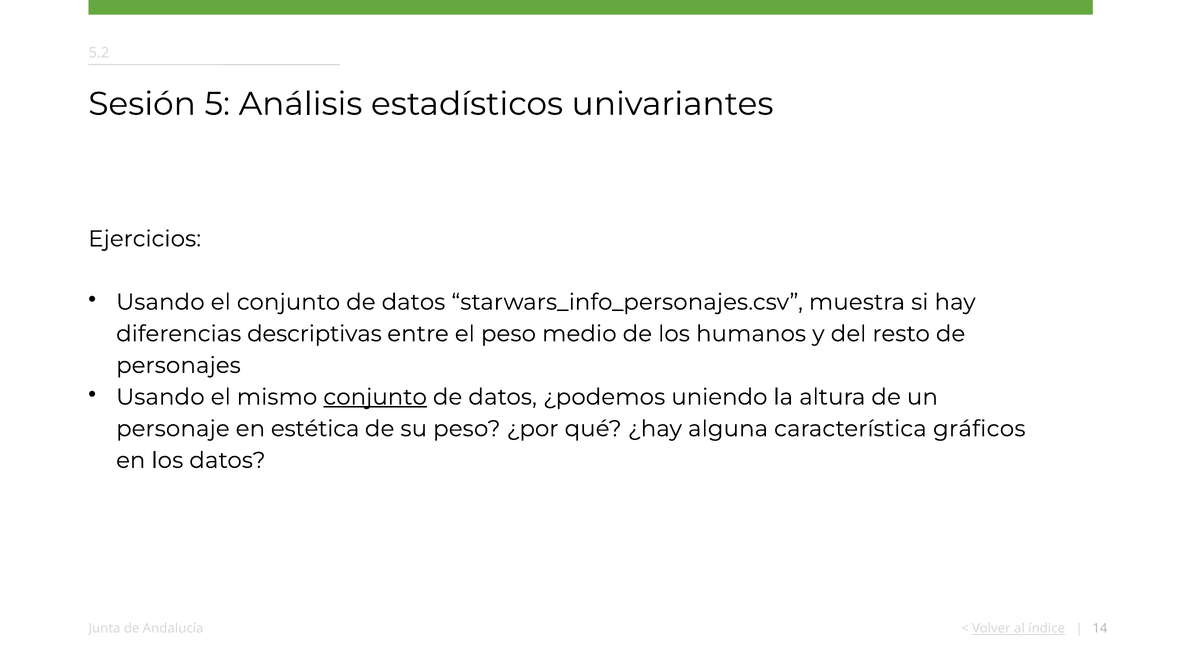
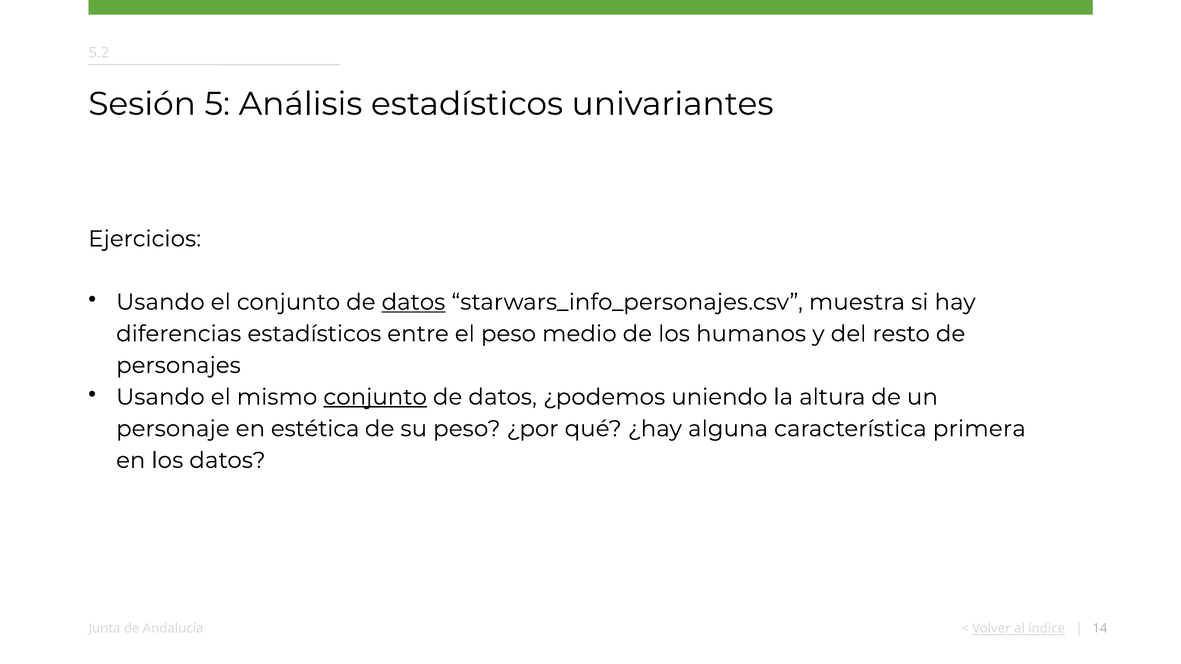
datos at (413, 302) underline: none -> present
diferencias descriptivas: descriptivas -> estadísticos
gráficos: gráficos -> primera
